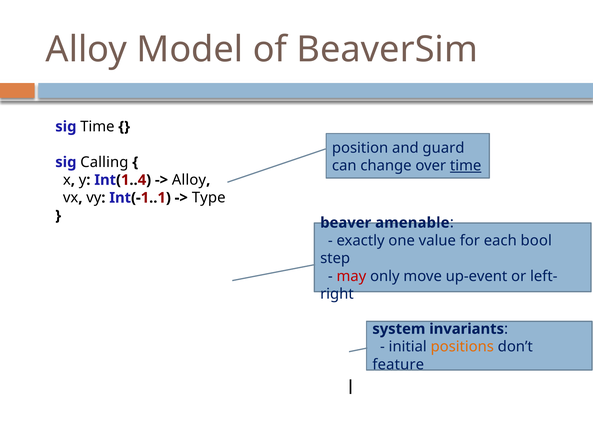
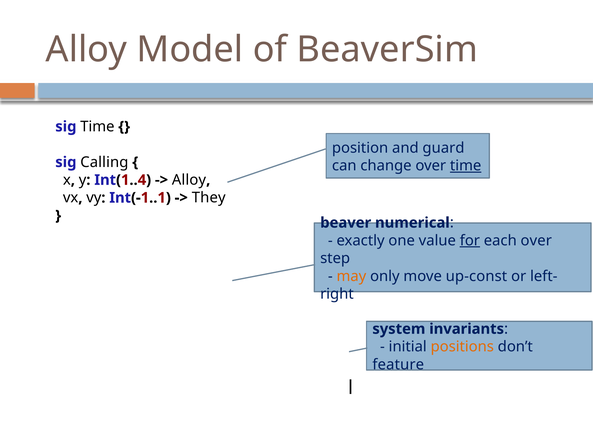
Type: Type -> They
amenable: amenable -> numerical
for underline: none -> present
each bool: bool -> over
may colour: red -> orange
up-event: up-event -> up-const
